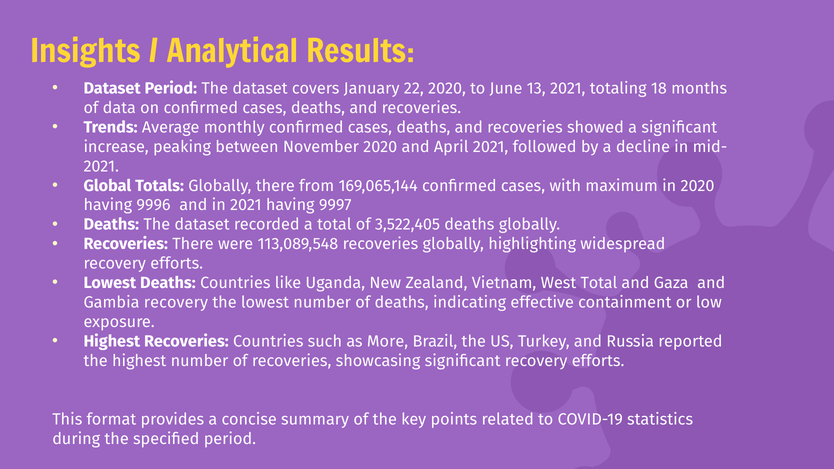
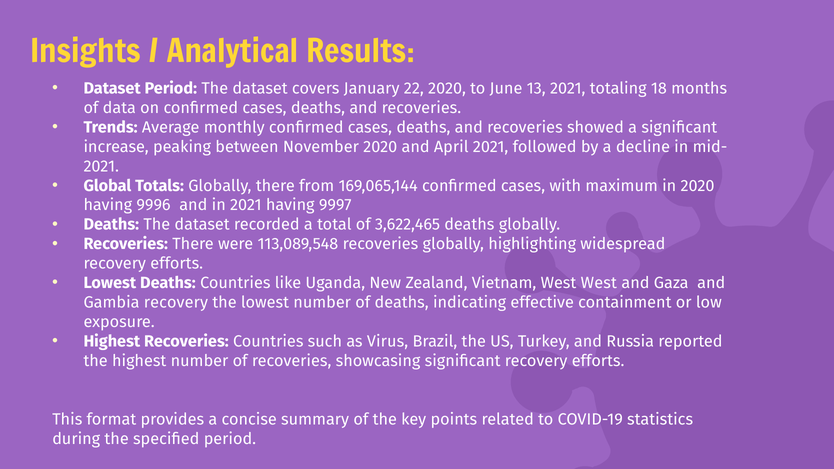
3,522,405: 3,522,405 -> 3,622,465
West Total: Total -> West
More: More -> Virus
